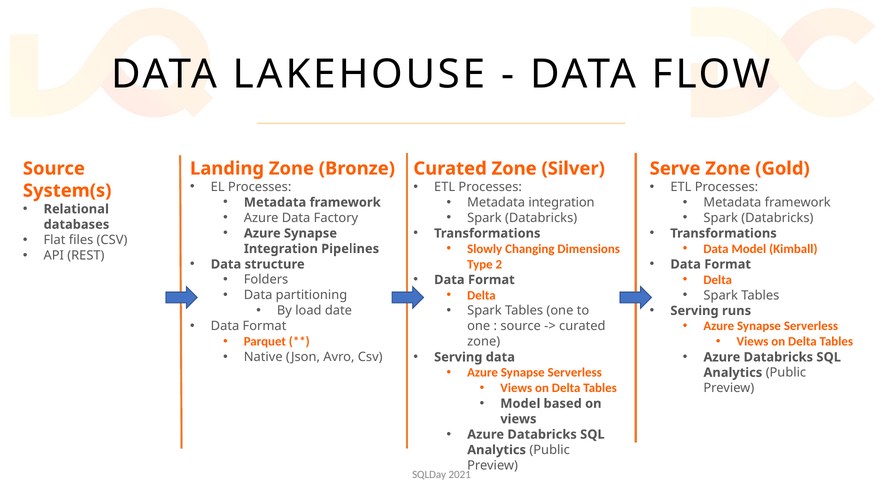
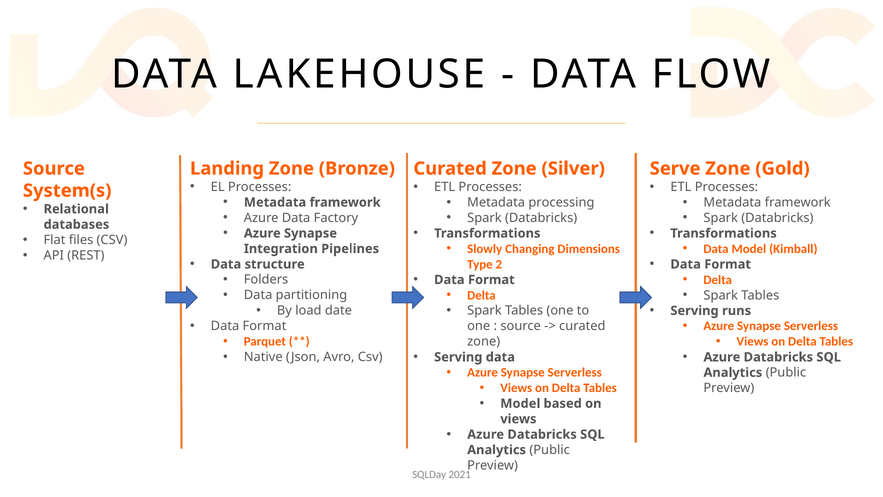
Metadata integration: integration -> processing
